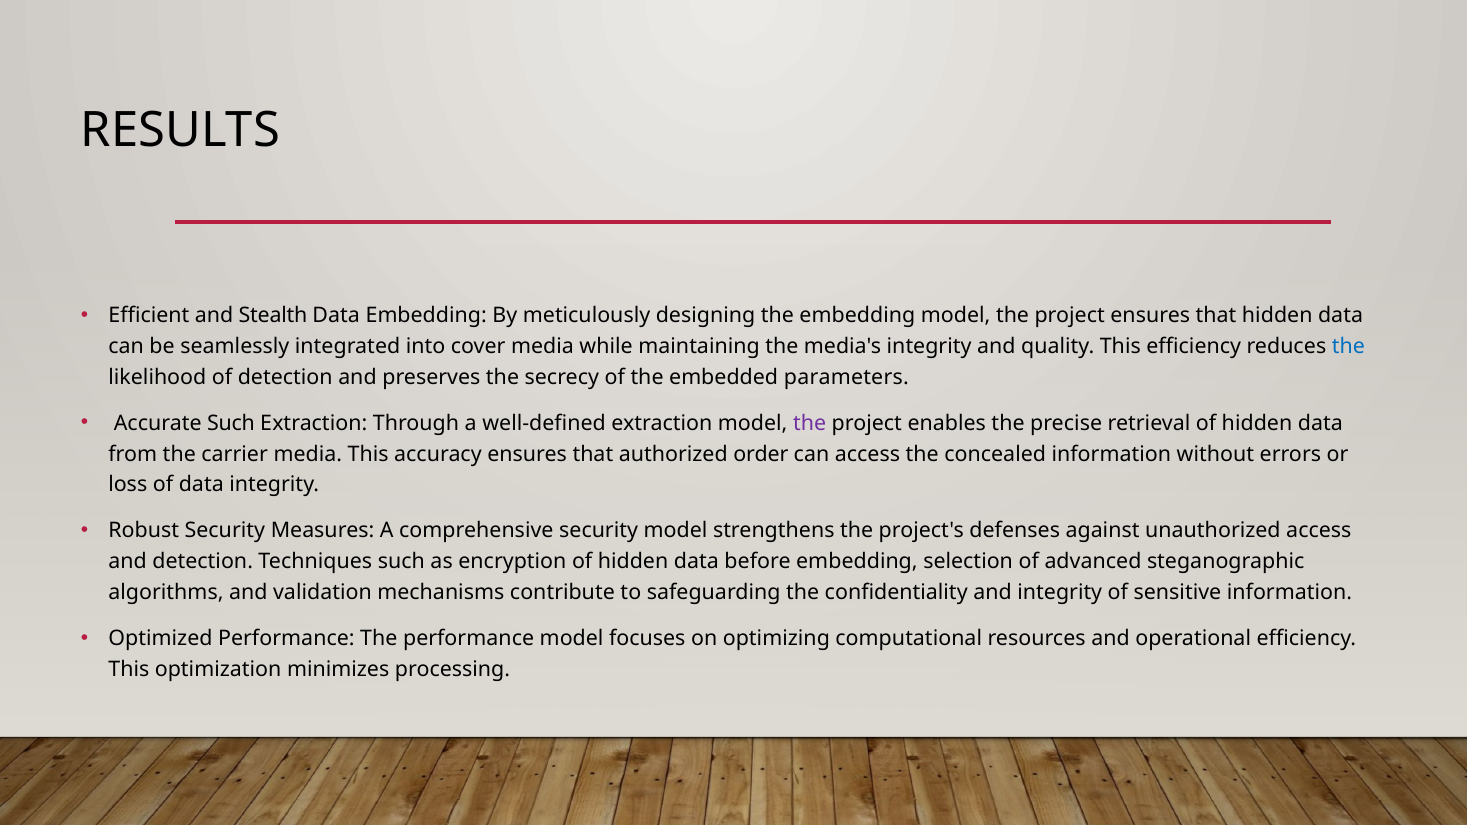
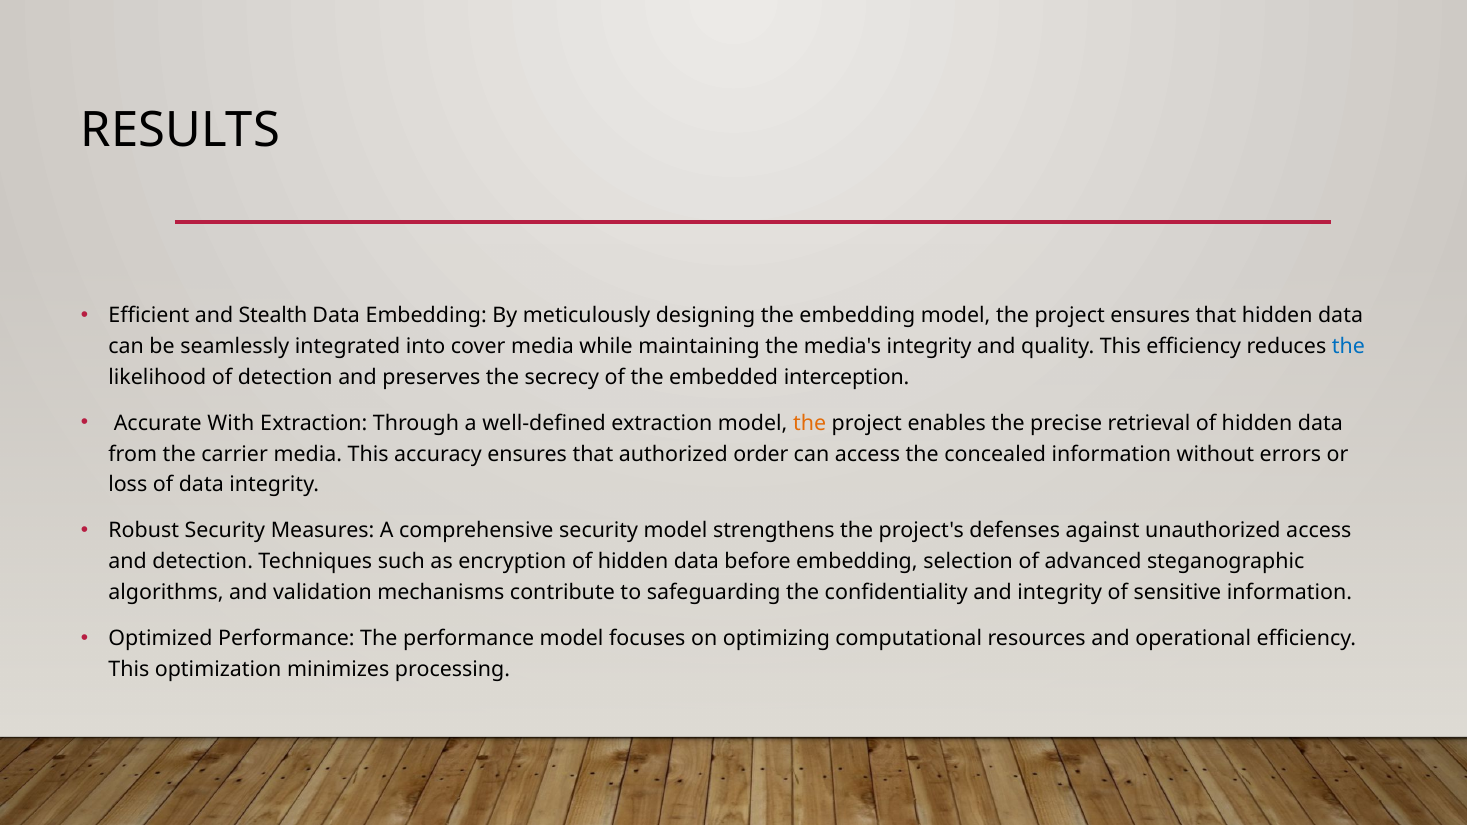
parameters: parameters -> interception
Accurate Such: Such -> With
the at (810, 423) colour: purple -> orange
